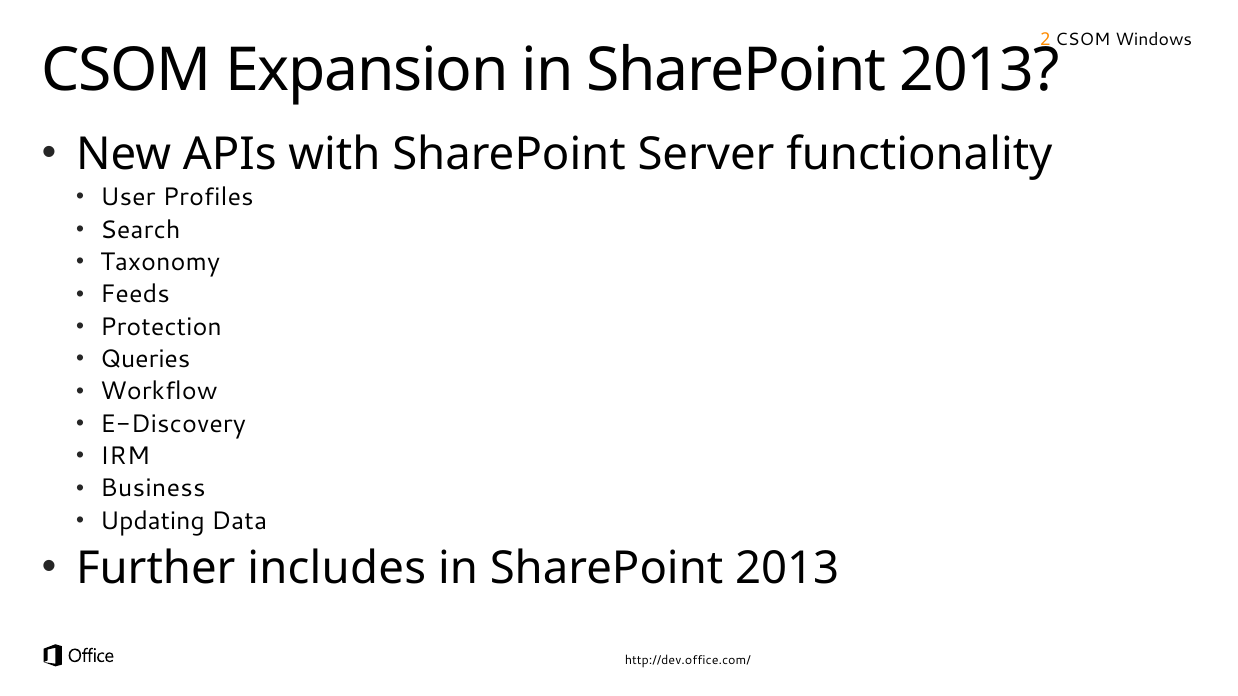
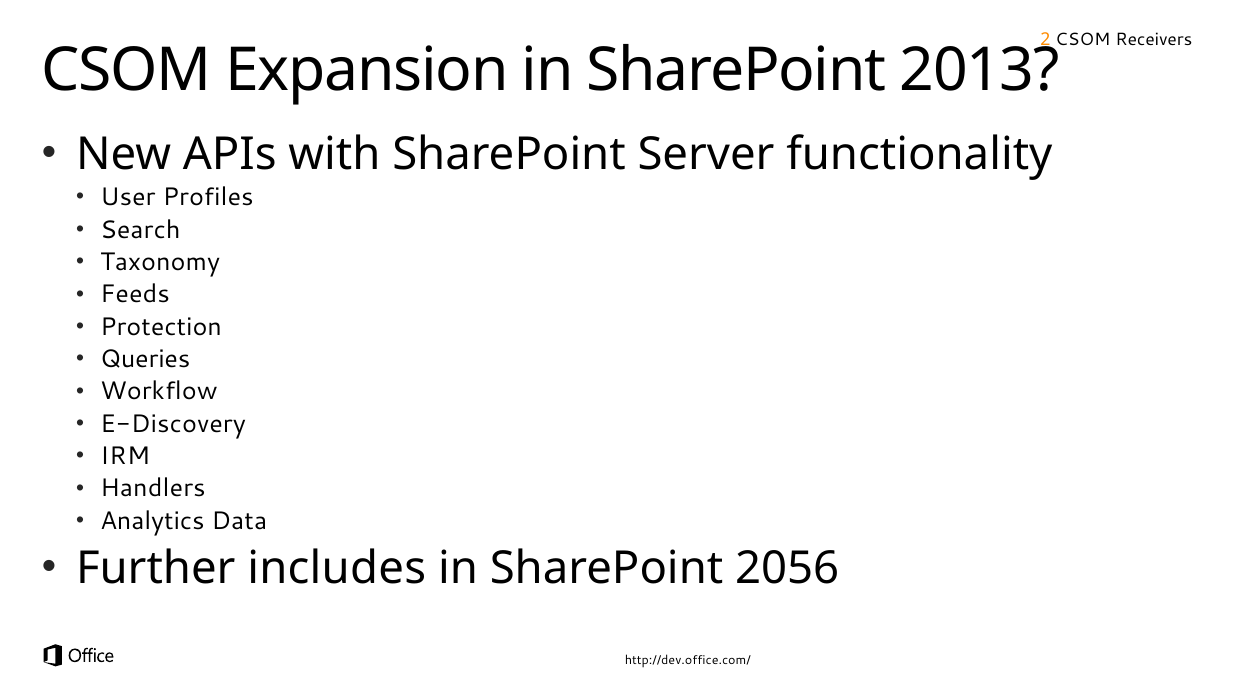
Windows: Windows -> Receivers
Business: Business -> Handlers
Updating: Updating -> Analytics
2013 at (787, 568): 2013 -> 2056
